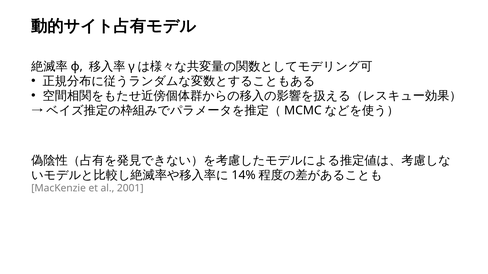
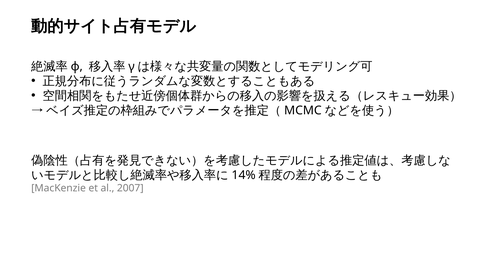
2001: 2001 -> 2007
